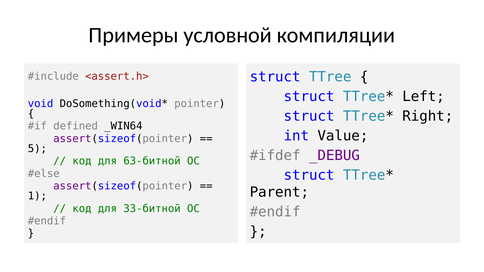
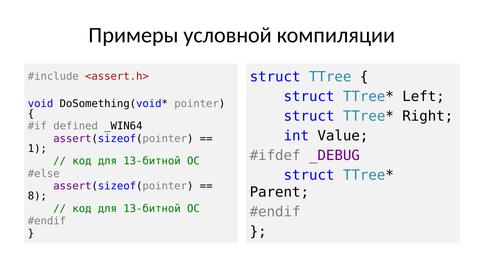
5: 5 -> 1
63-битной at (152, 161): 63-битной -> 13-битной
1: 1 -> 8
33-битной at (152, 209): 33-битной -> 13-битной
